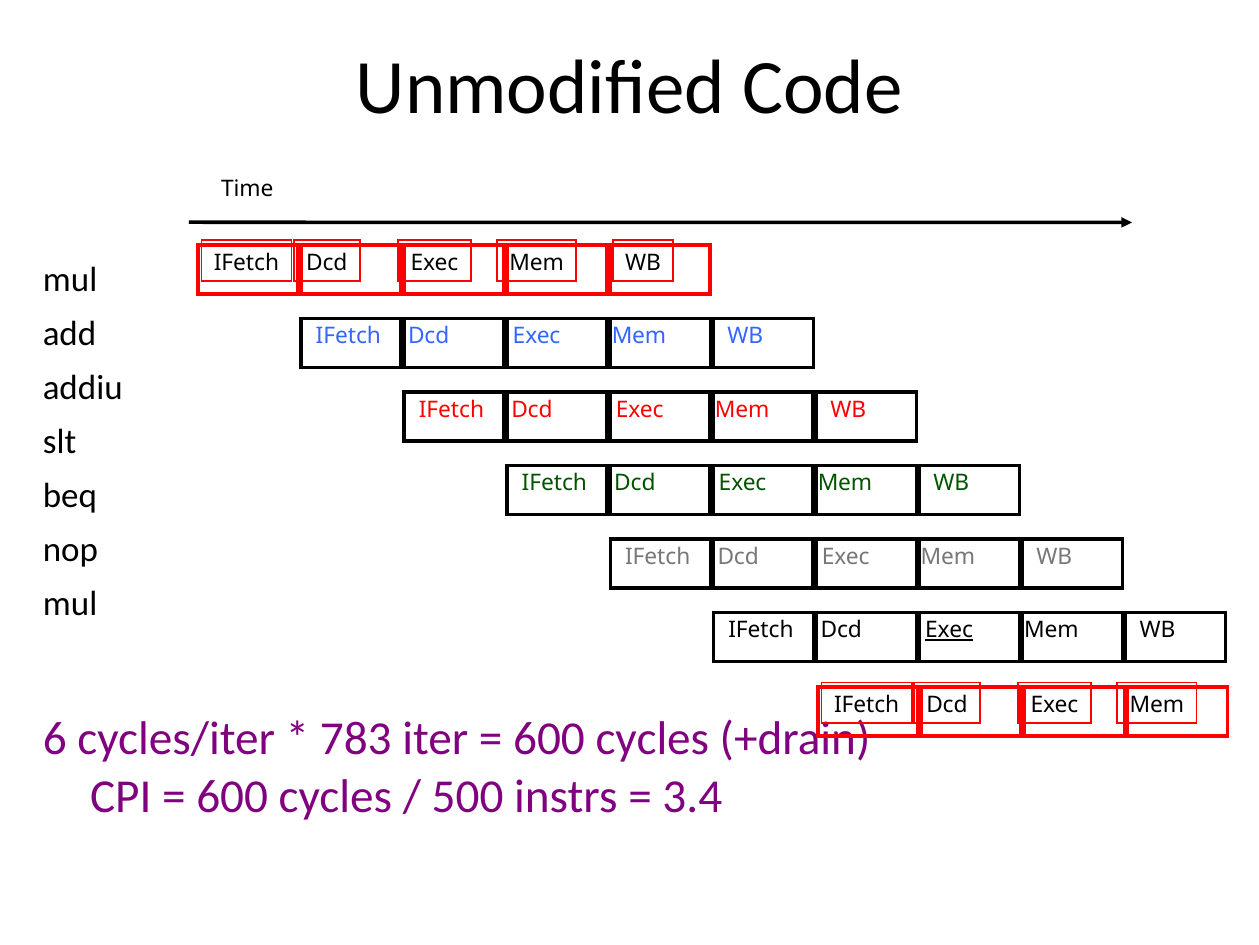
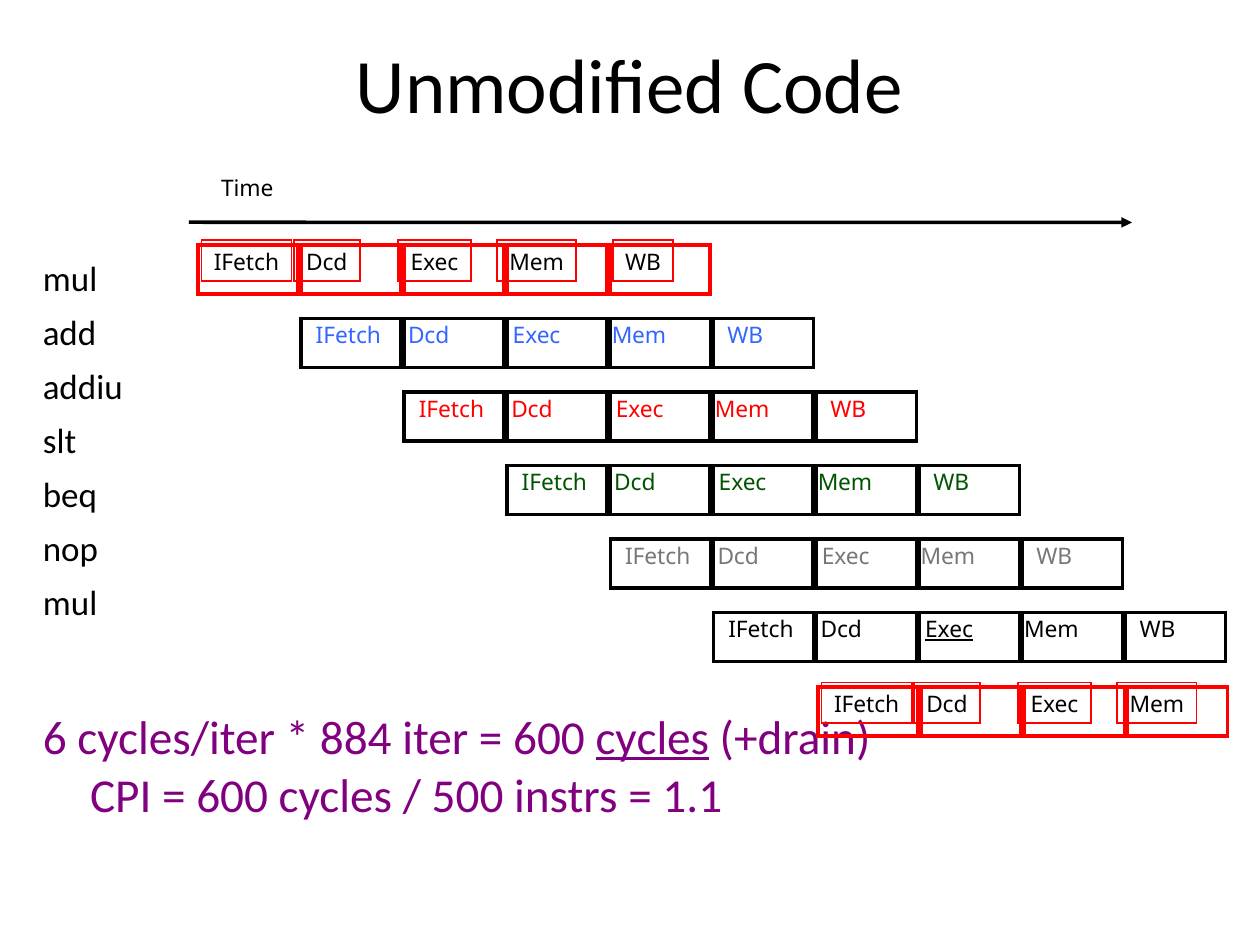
783: 783 -> 884
cycles at (652, 738) underline: none -> present
3.4: 3.4 -> 1.1
